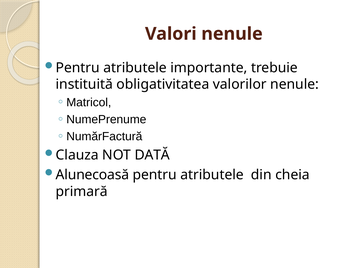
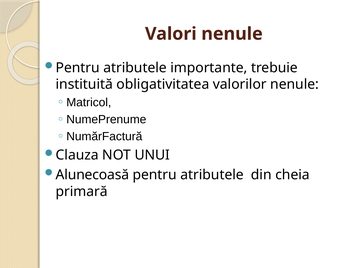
DATĂ: DATĂ -> UNUI
